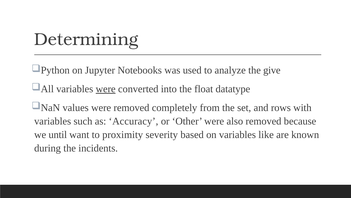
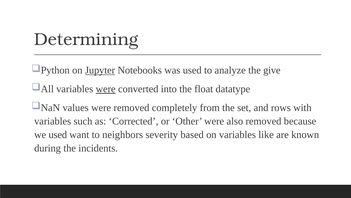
Jupyter underline: none -> present
Accuracy: Accuracy -> Corrected
we until: until -> used
proximity: proximity -> neighbors
